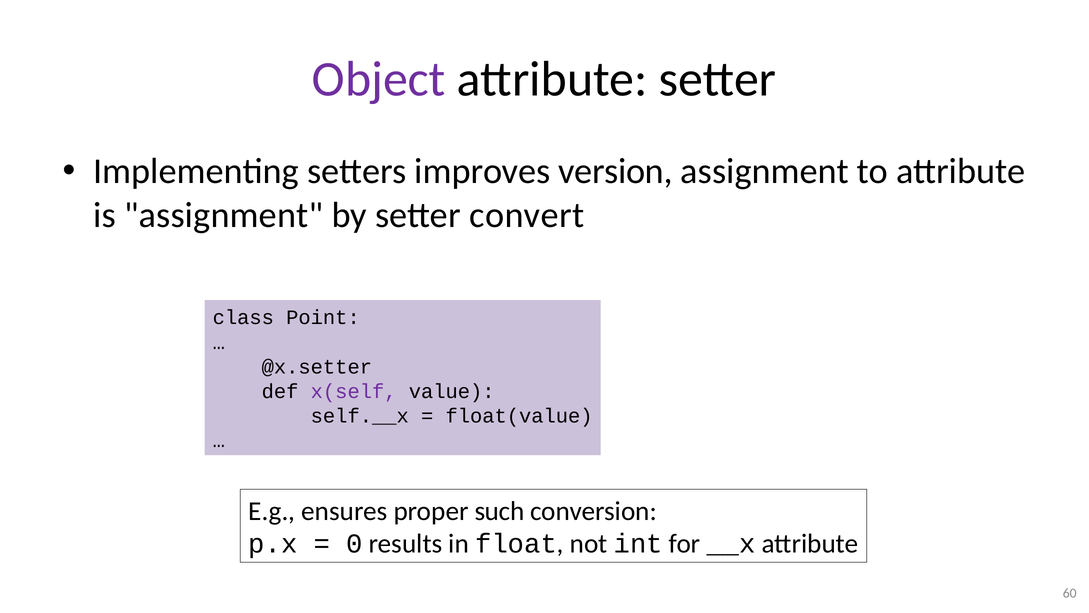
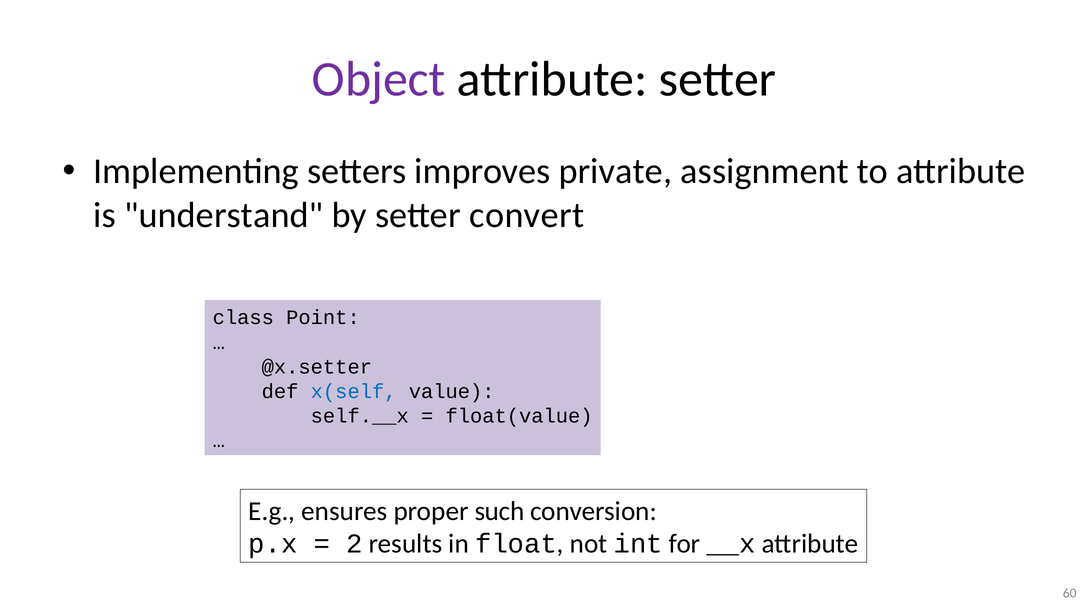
version: version -> private
is assignment: assignment -> understand
x(self colour: purple -> blue
0: 0 -> 2
